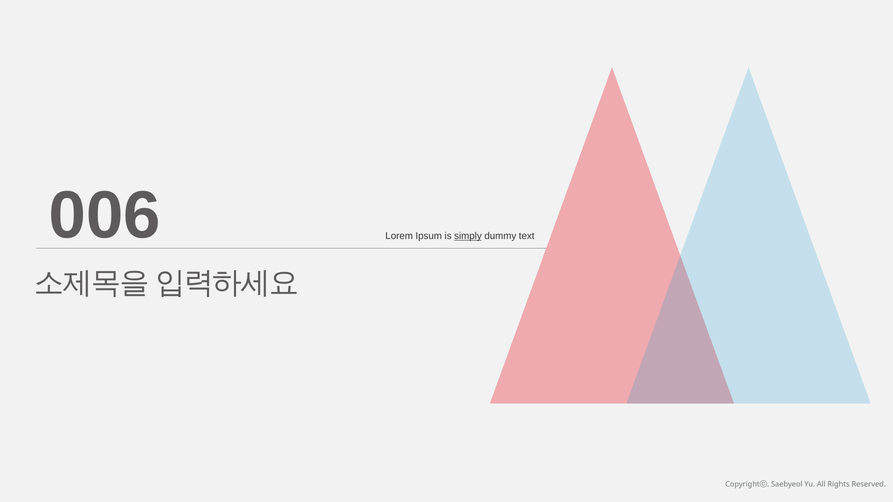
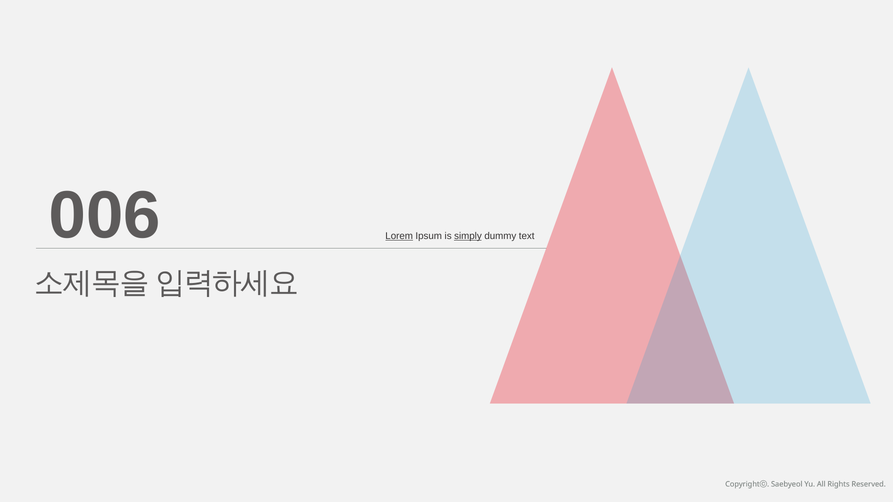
Lorem underline: none -> present
